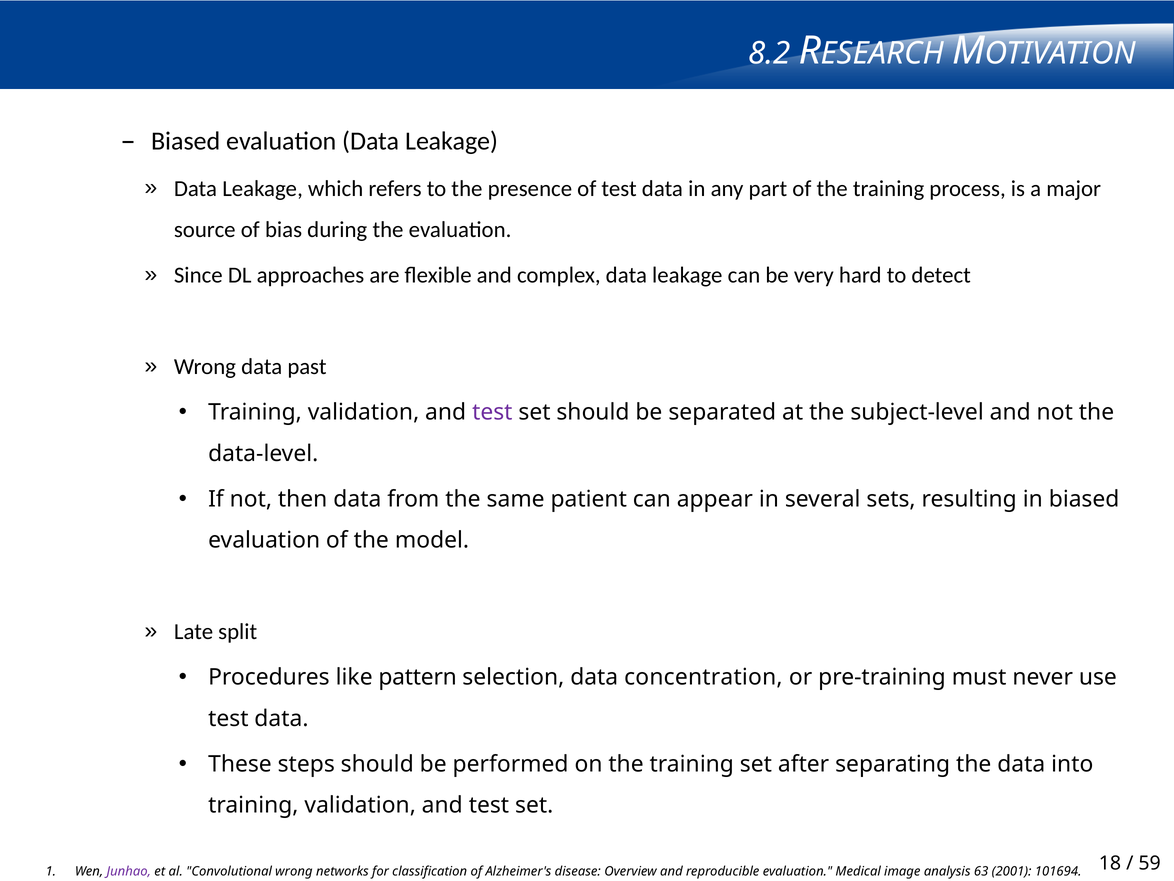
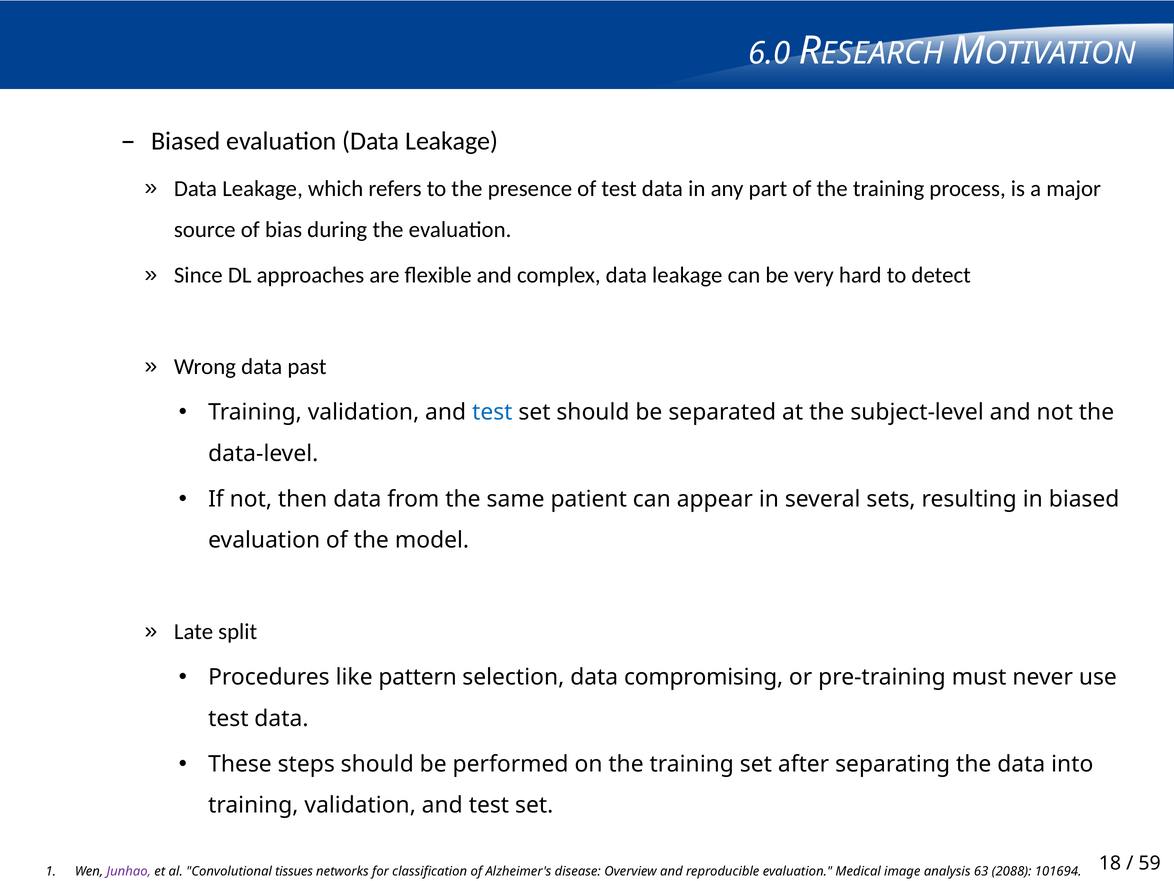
8.2: 8.2 -> 6.0
test at (492, 412) colour: purple -> blue
concentration: concentration -> compromising
Convolutional wrong: wrong -> tissues
2001: 2001 -> 2088
